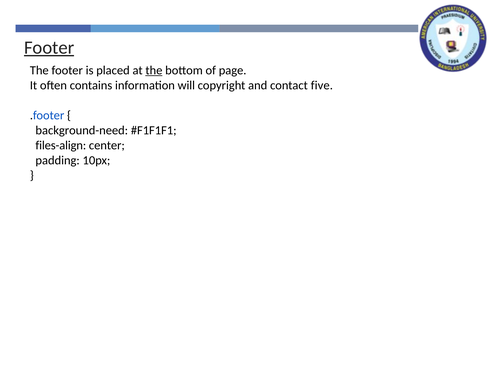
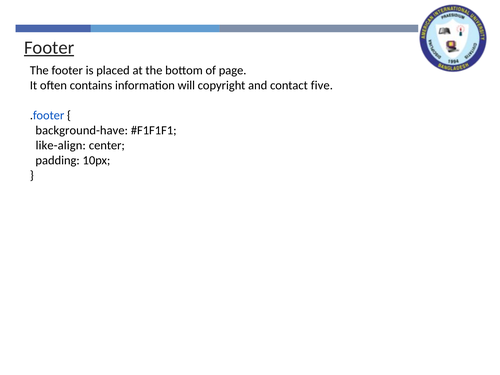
the at (154, 70) underline: present -> none
background-need: background-need -> background-have
files-align: files-align -> like-align
